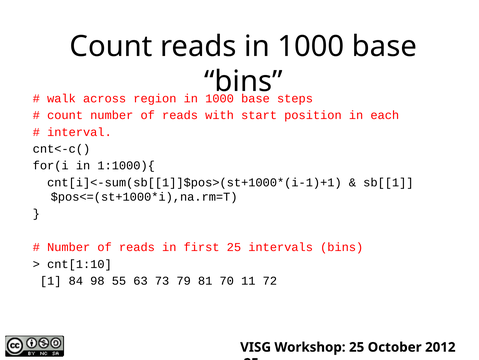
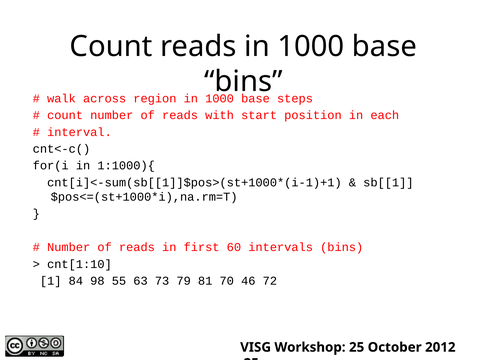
first 25: 25 -> 60
11: 11 -> 46
